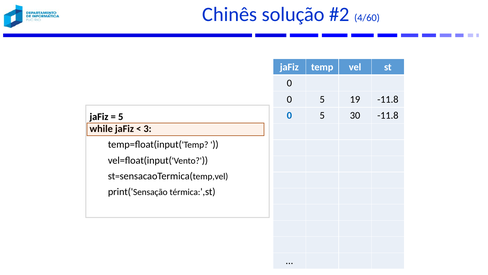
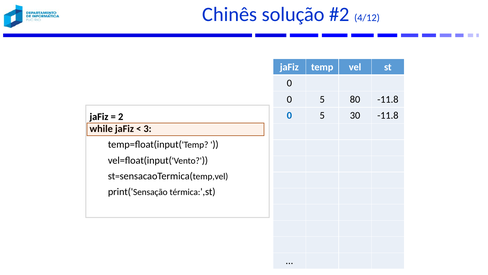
4/60: 4/60 -> 4/12
19: 19 -> 80
5 at (121, 116): 5 -> 2
